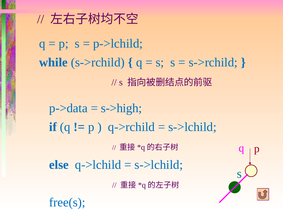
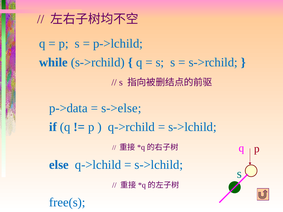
s->high: s->high -> s->else
